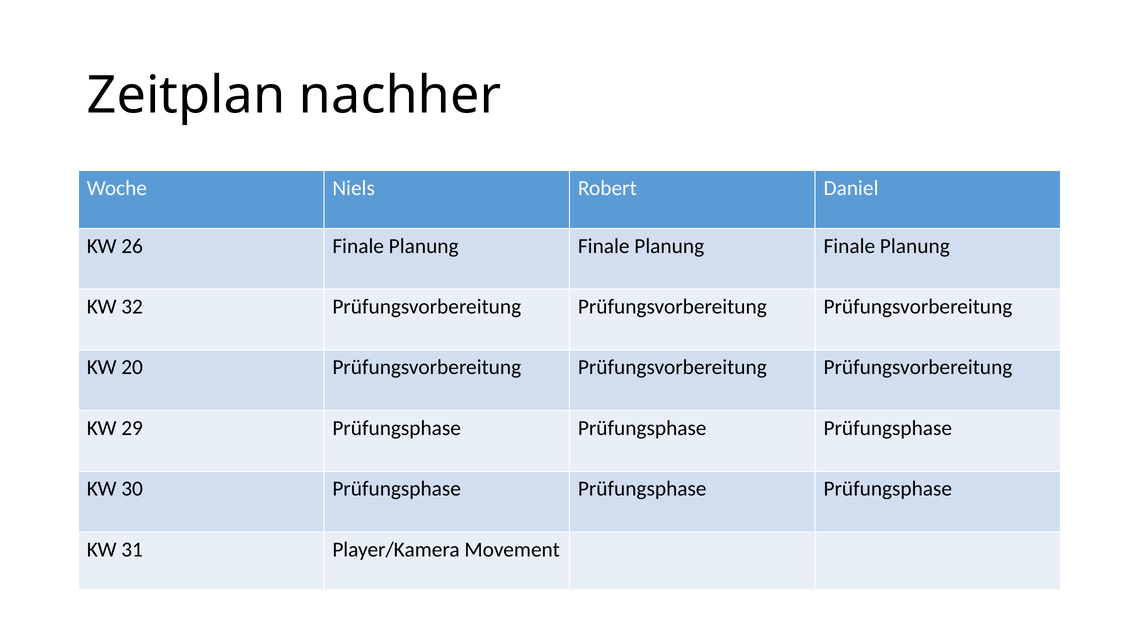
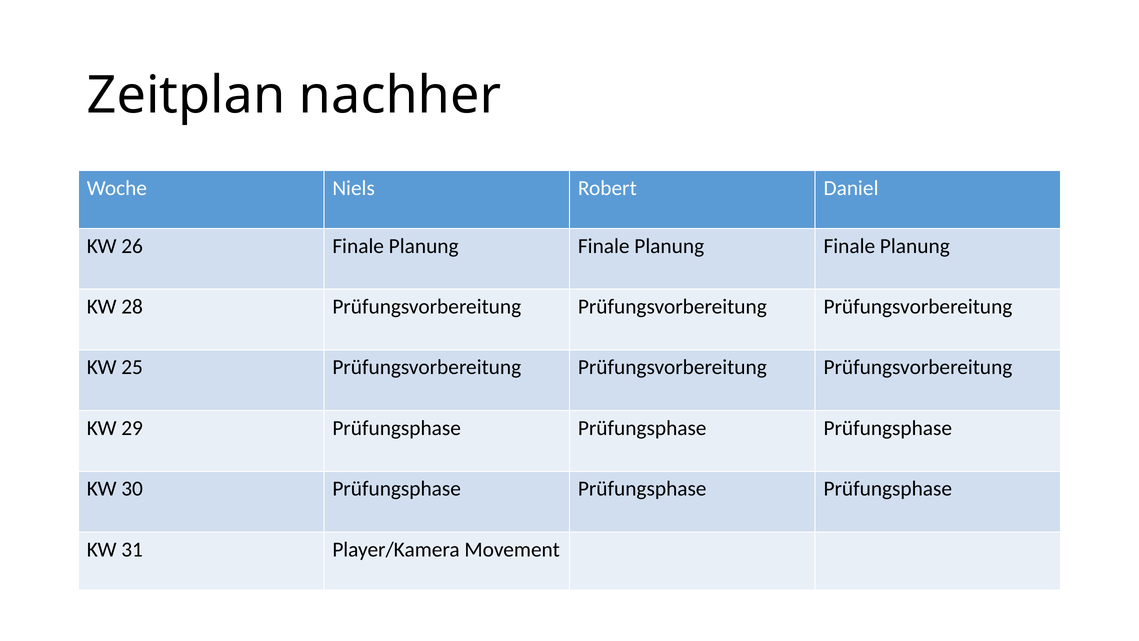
32: 32 -> 28
20: 20 -> 25
